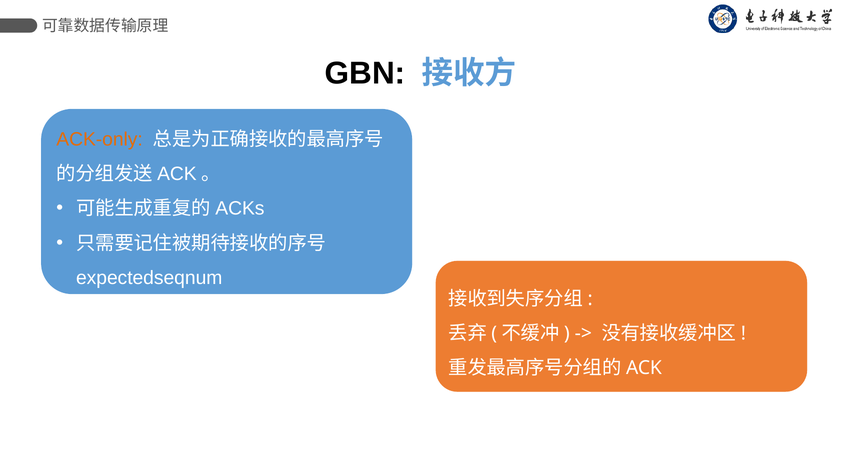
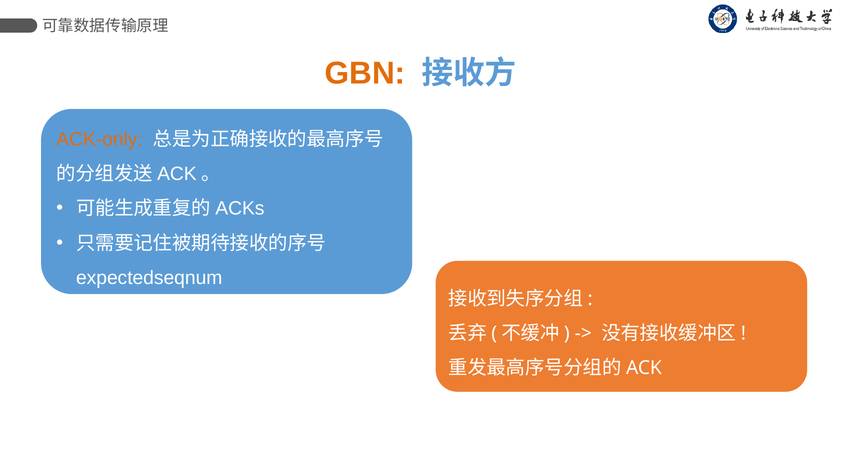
GBN colour: black -> orange
